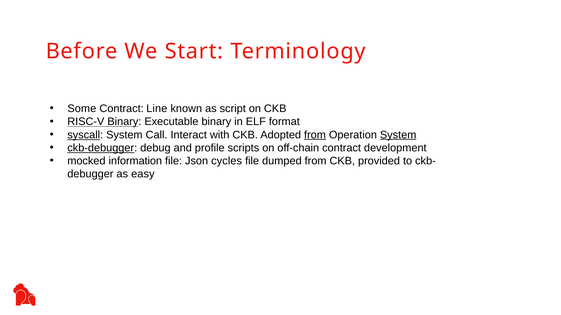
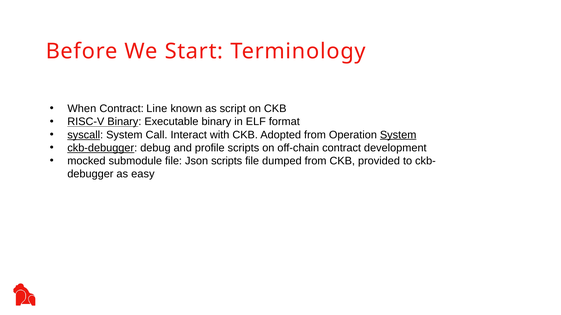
Some: Some -> When
from at (315, 135) underline: present -> none
information: information -> submodule
Json cycles: cycles -> scripts
